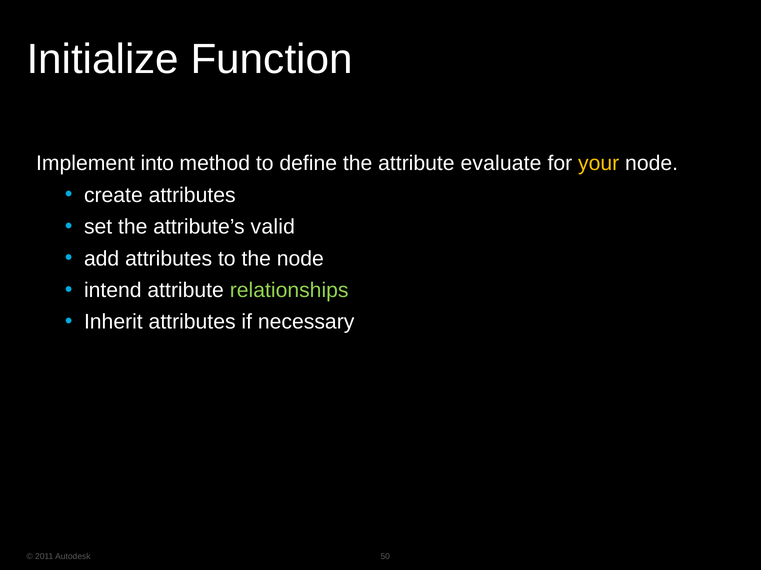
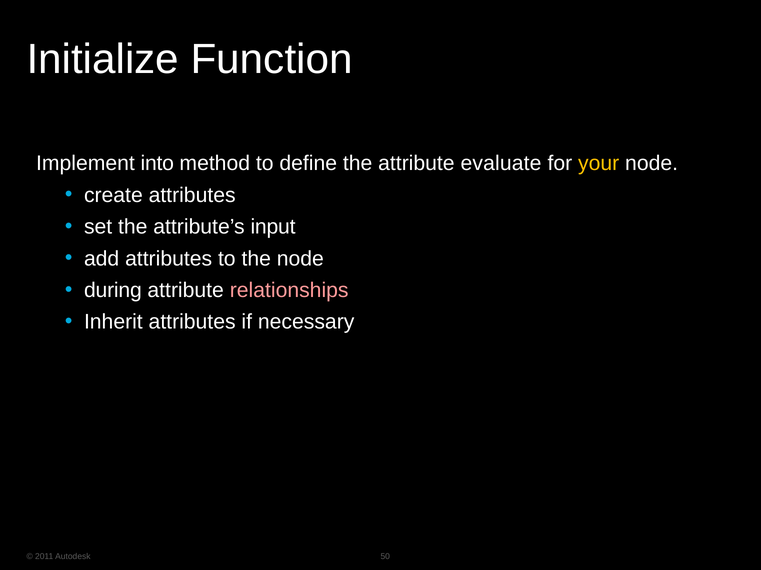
valid: valid -> input
intend: intend -> during
relationships colour: light green -> pink
